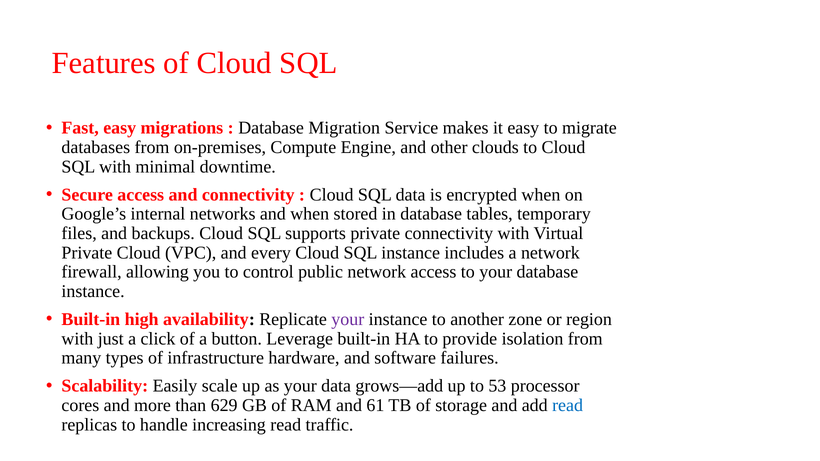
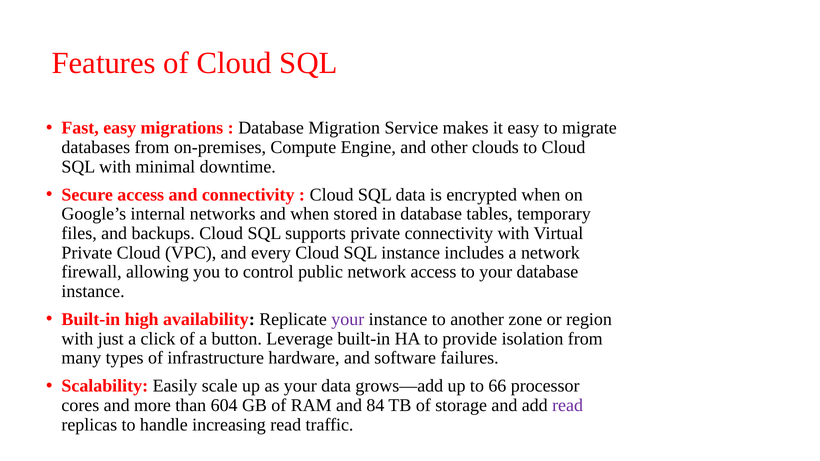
53: 53 -> 66
629: 629 -> 604
61: 61 -> 84
read at (568, 405) colour: blue -> purple
